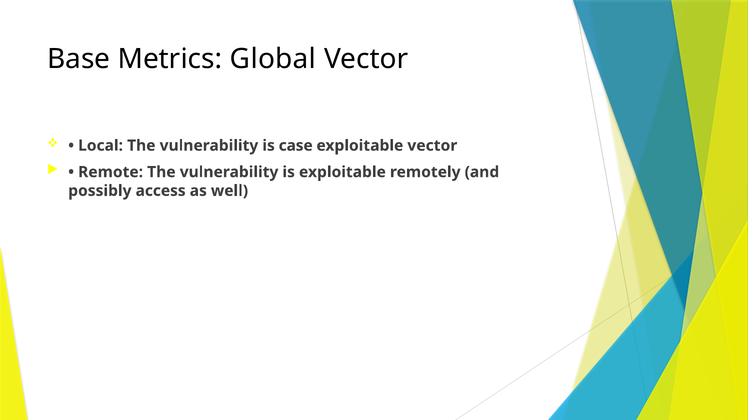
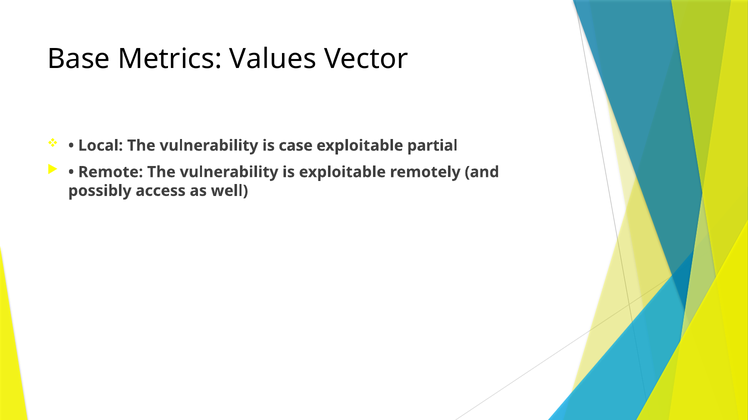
Global: Global -> Values
exploitable vector: vector -> partial
